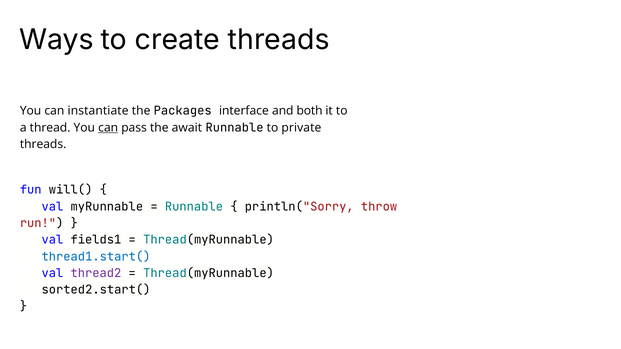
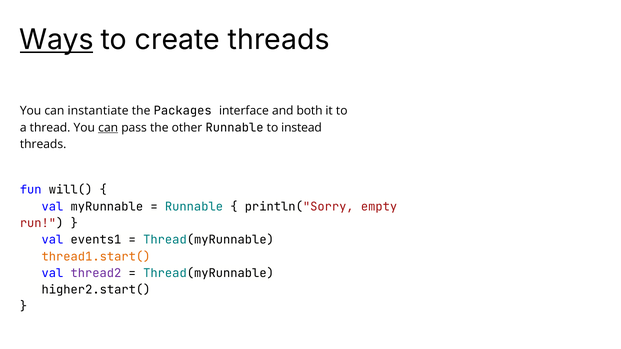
Ways underline: none -> present
await: await -> other
private: private -> instead
throw: throw -> empty
fields1: fields1 -> events1
thread1.start( colour: blue -> orange
sorted2.start(: sorted2.start( -> higher2.start(
